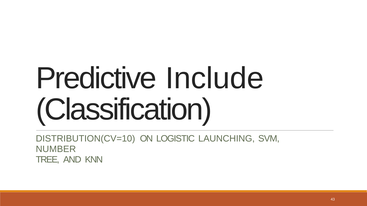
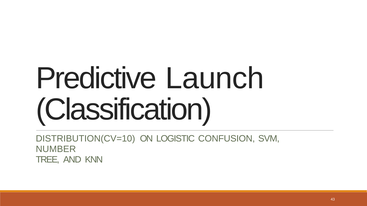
Include: Include -> Launch
LAUNCHING: LAUNCHING -> CONFUSION
